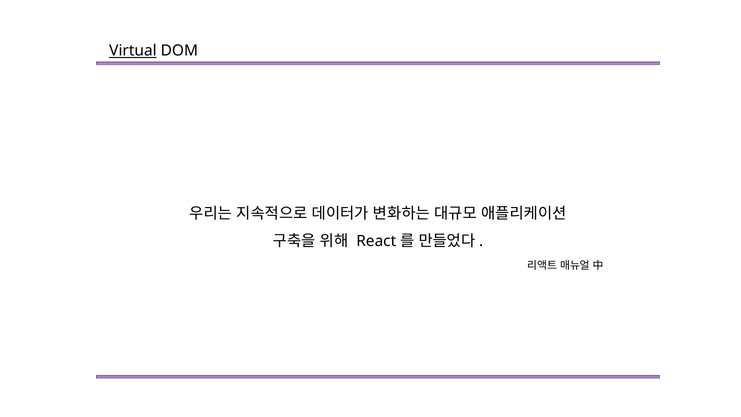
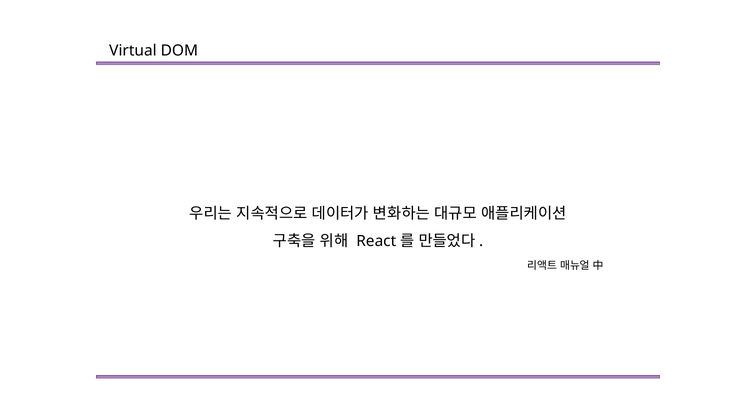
Virtual underline: present -> none
